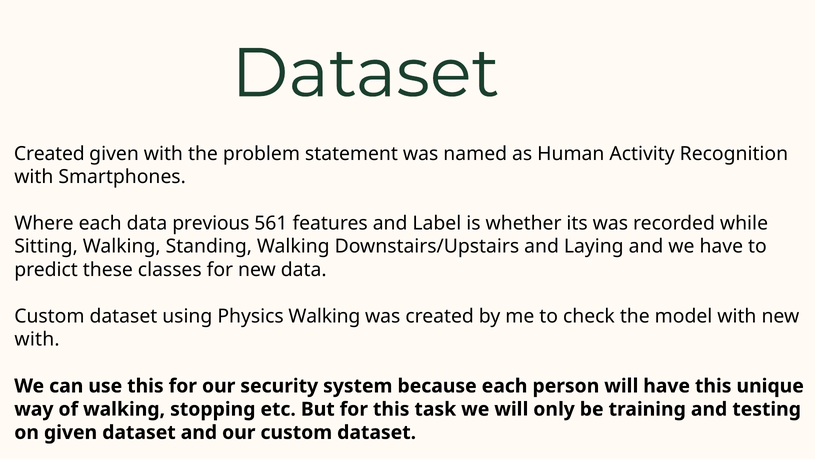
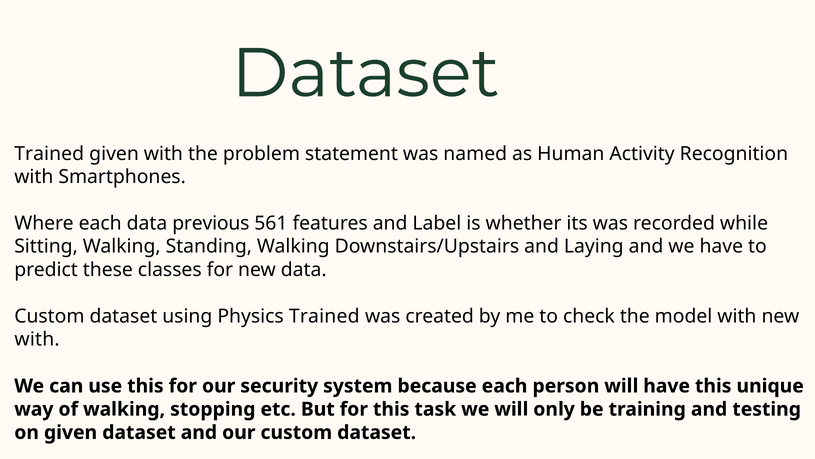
Created at (49, 153): Created -> Trained
Physics Walking: Walking -> Trained
